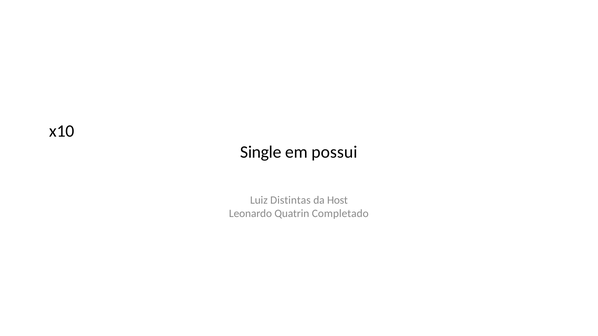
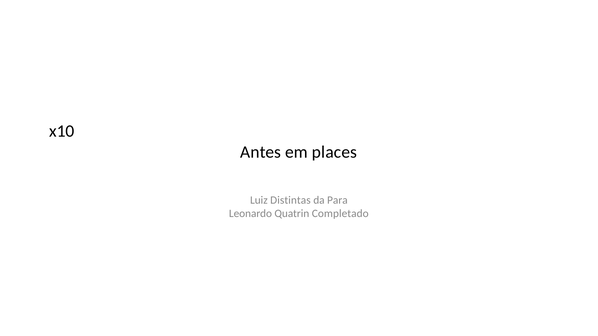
Single: Single -> Antes
possui: possui -> places
Host: Host -> Para
